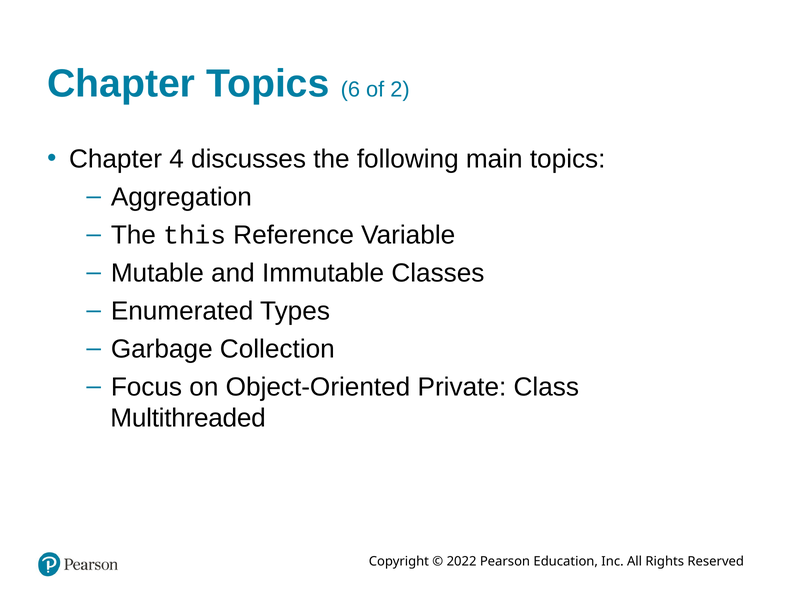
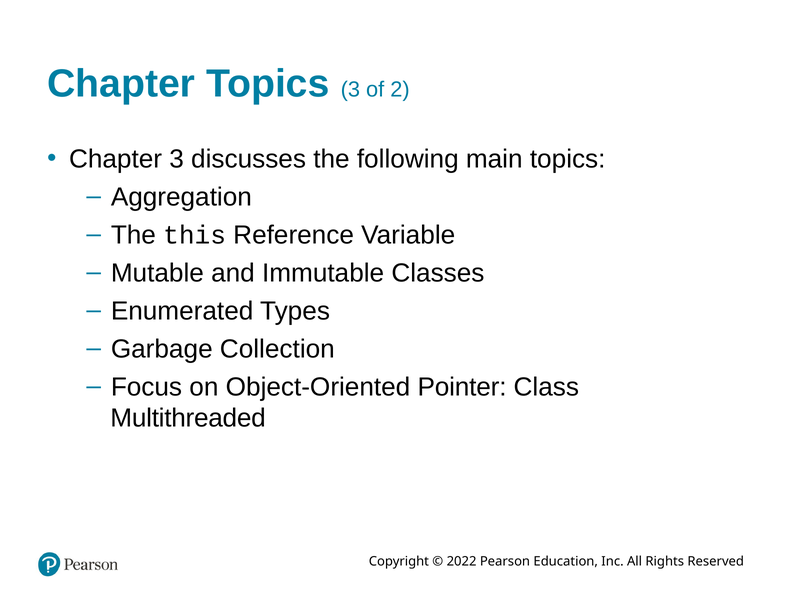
Topics 6: 6 -> 3
Chapter 4: 4 -> 3
Private: Private -> Pointer
